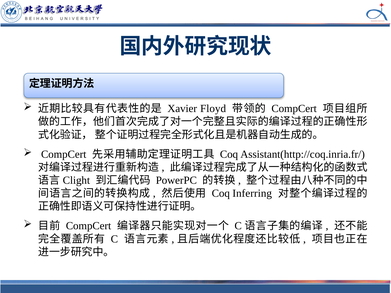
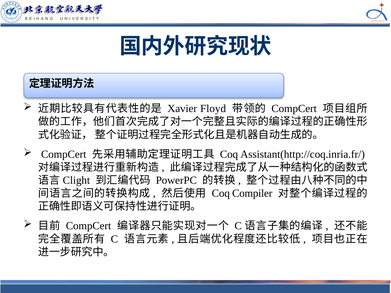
Inferring: Inferring -> Compiler
